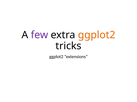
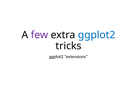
ggplot2 at (97, 35) colour: orange -> blue
